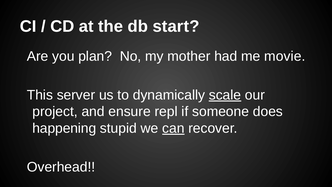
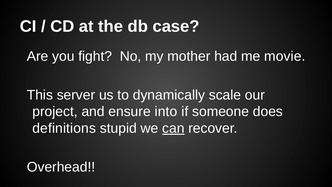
start: start -> case
plan: plan -> fight
scale underline: present -> none
repl: repl -> into
happening: happening -> definitions
